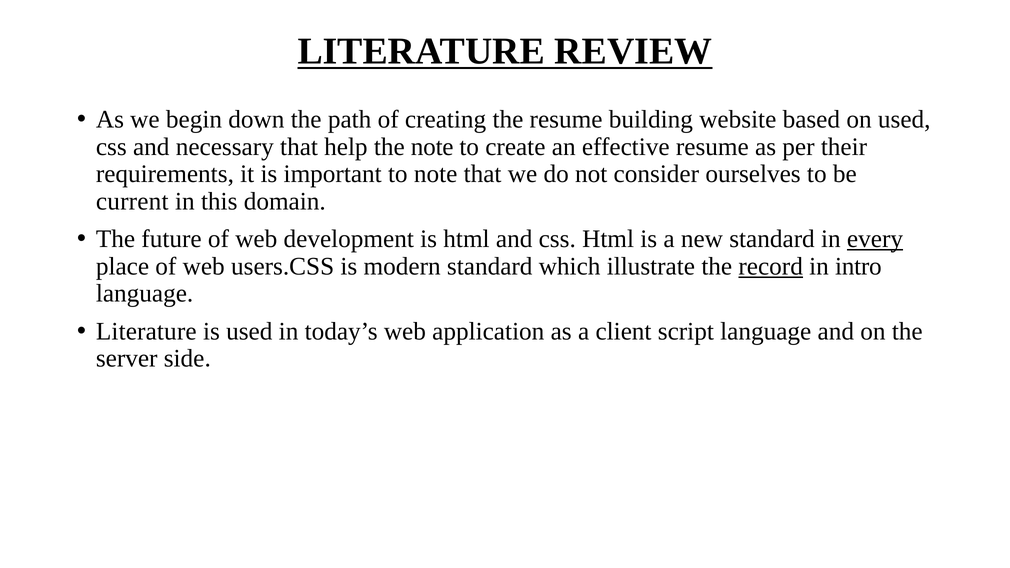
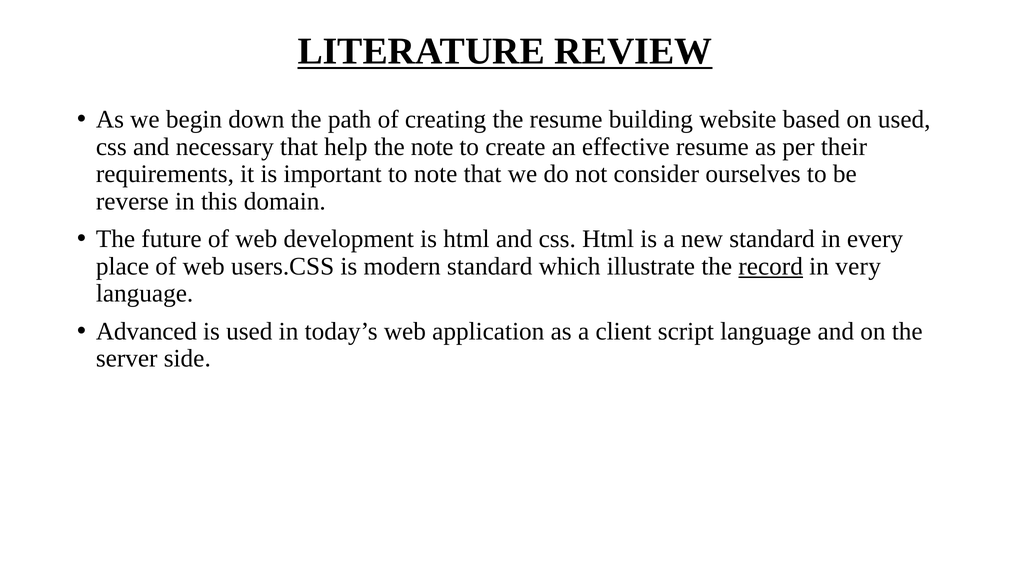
current: current -> reverse
every underline: present -> none
intro: intro -> very
Literature at (146, 331): Literature -> Advanced
